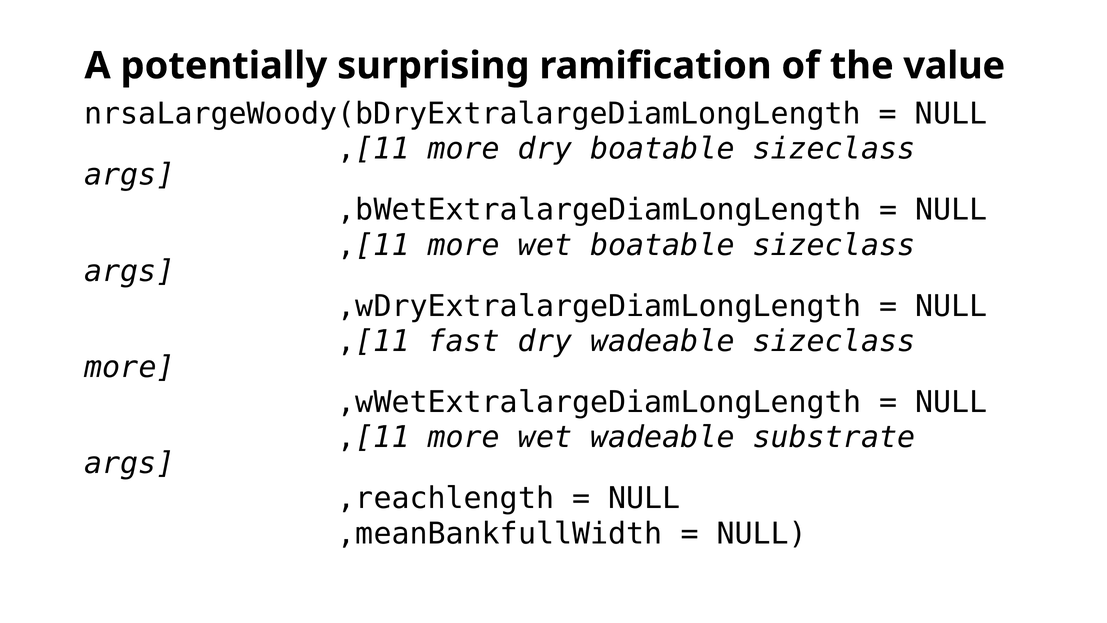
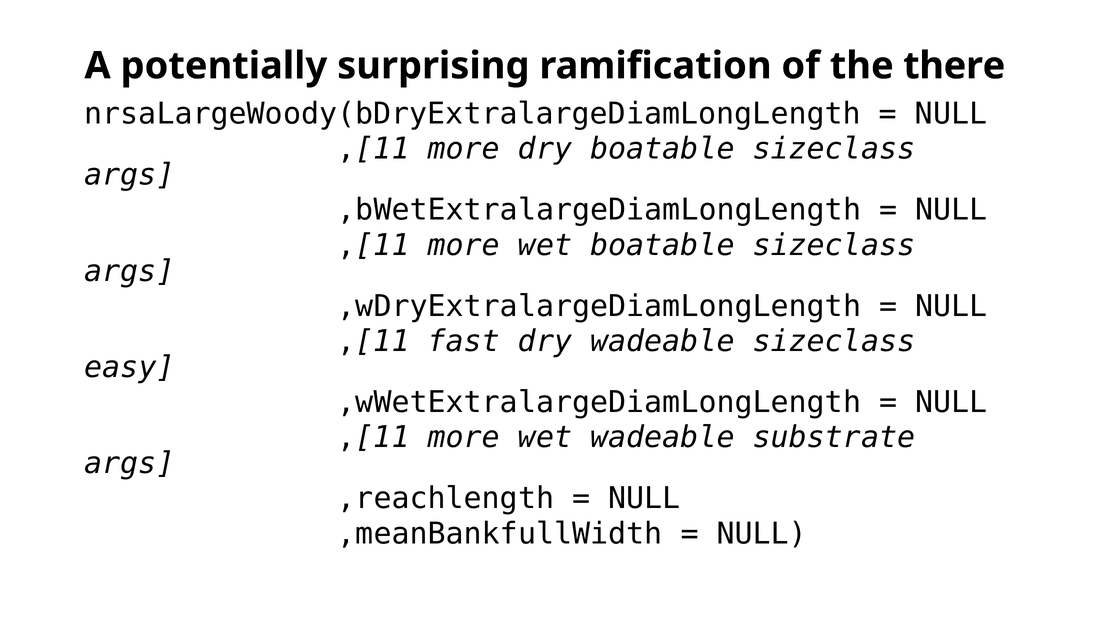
value: value -> there
more at (130, 367): more -> easy
